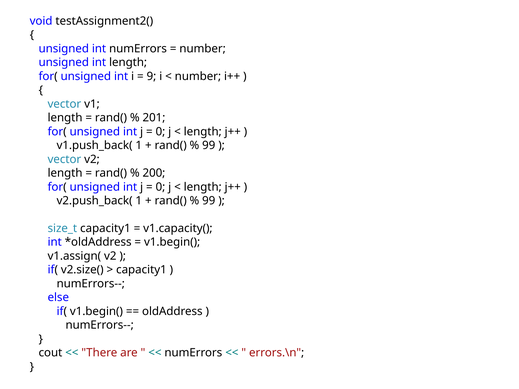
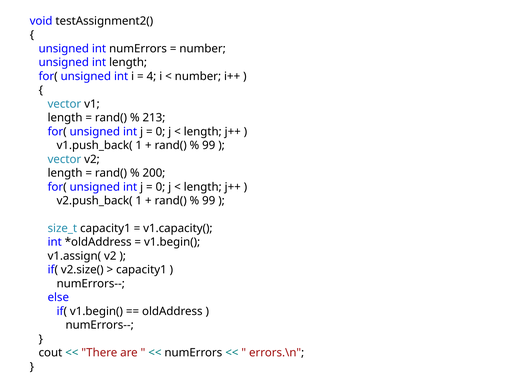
9: 9 -> 4
201: 201 -> 213
